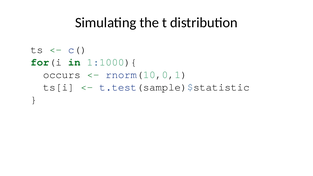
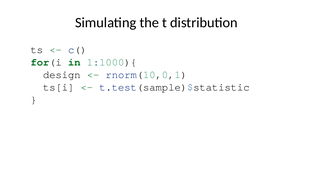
occurs: occurs -> design
